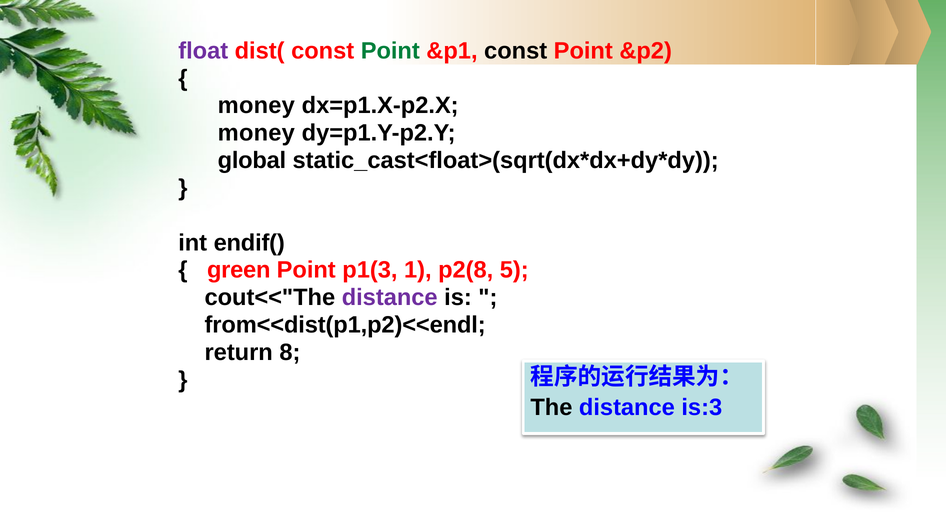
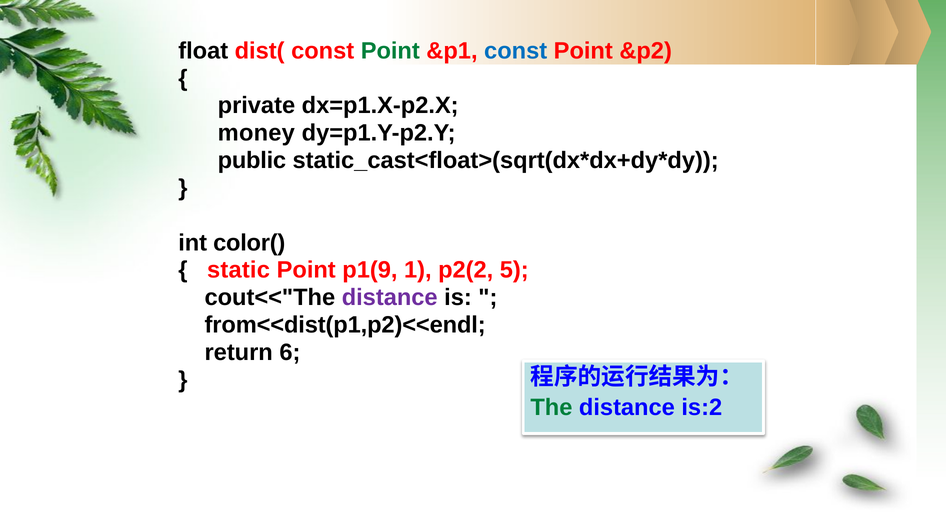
float colour: purple -> black
const at (516, 51) colour: black -> blue
money at (256, 106): money -> private
global: global -> public
endif(: endif( -> color(
green: green -> static
p1(3: p1(3 -> p1(9
p2(8: p2(8 -> p2(2
8: 8 -> 6
The colour: black -> green
is:3: is:3 -> is:2
